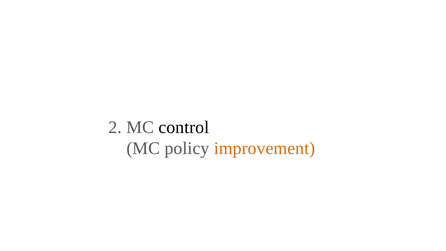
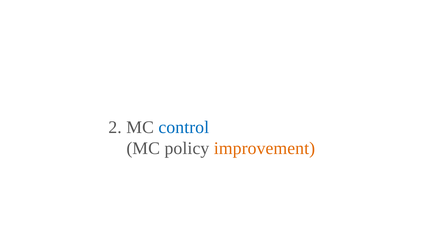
control colour: black -> blue
